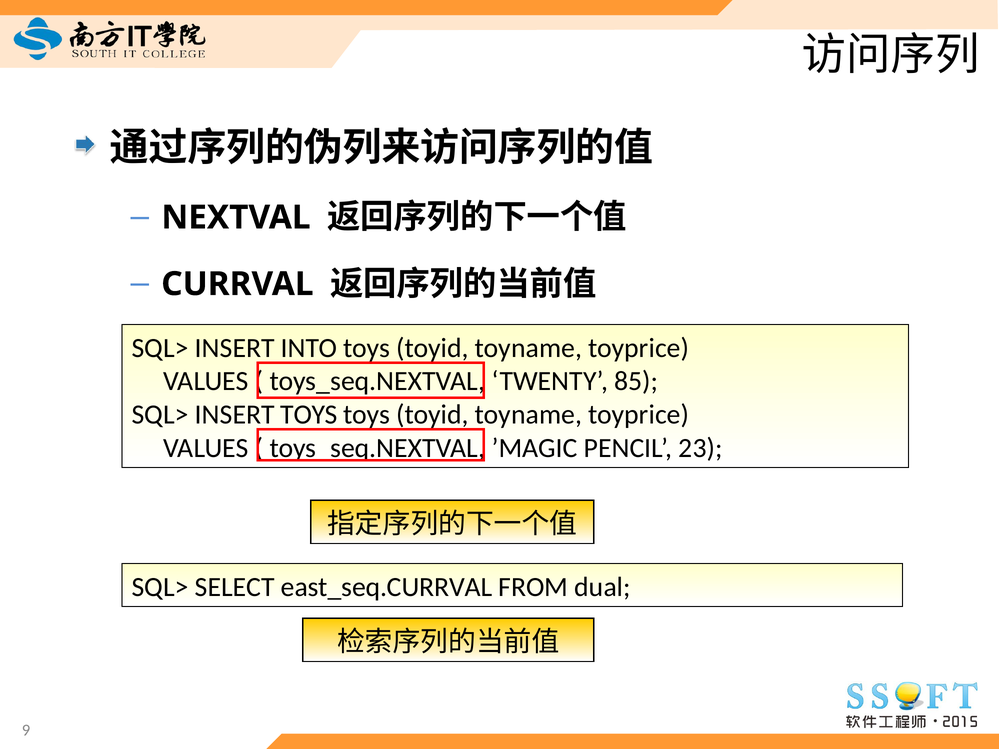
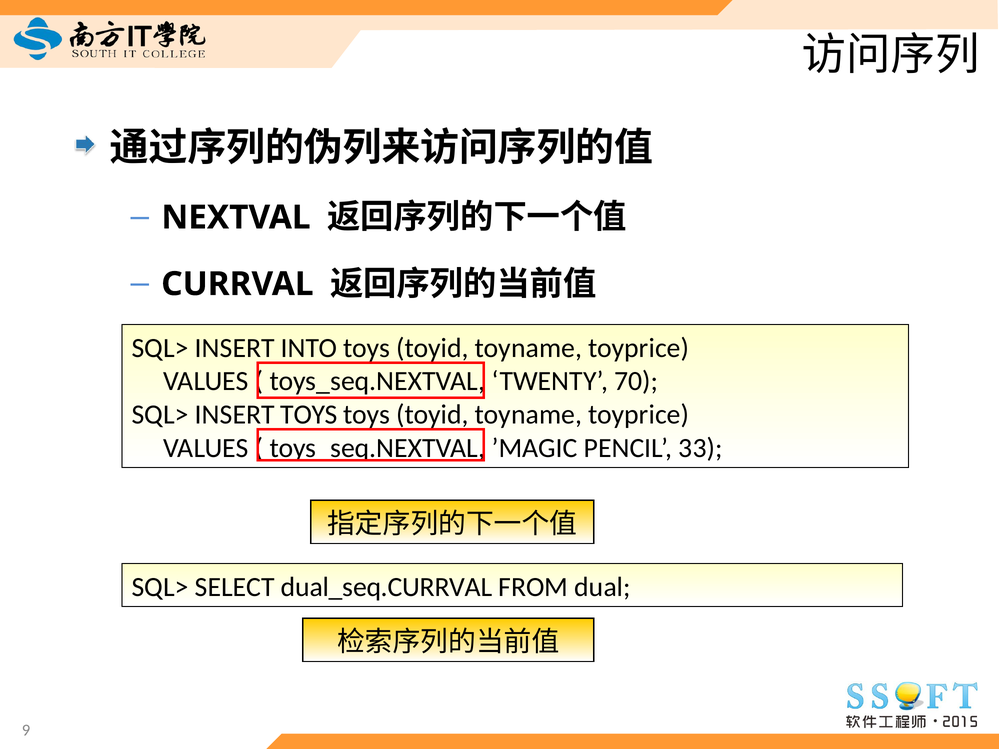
85: 85 -> 70
23: 23 -> 33
east_seq.CURRVAL: east_seq.CURRVAL -> dual_seq.CURRVAL
